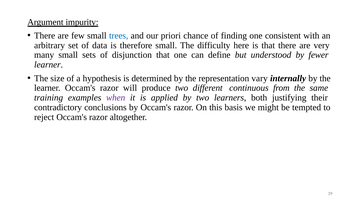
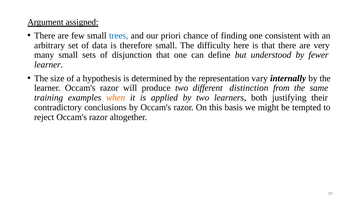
impurity: impurity -> assigned
continuous: continuous -> distinction
when colour: purple -> orange
